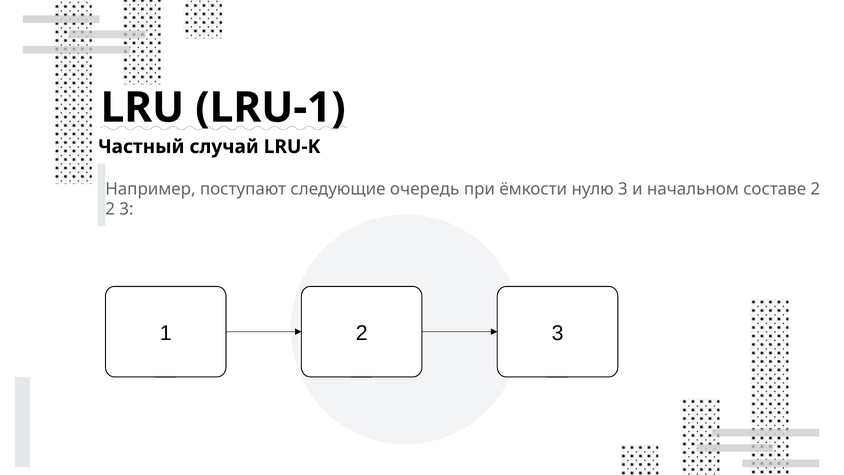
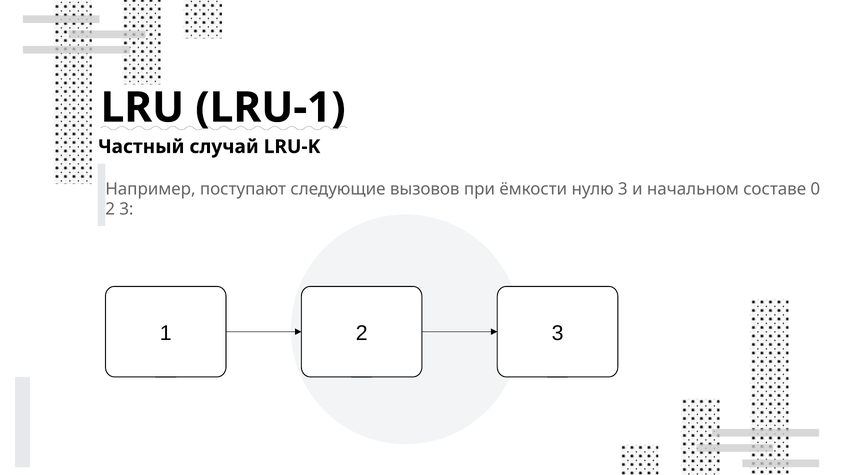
очередь: очередь -> вызовов
составе 2: 2 -> 0
